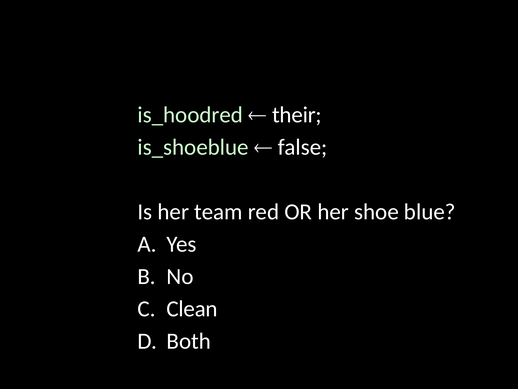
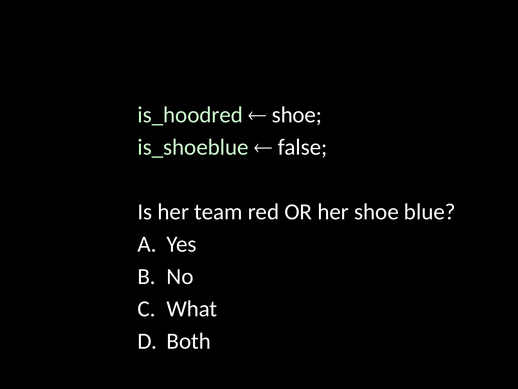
their at (297, 115): their -> shoe
Clean: Clean -> What
